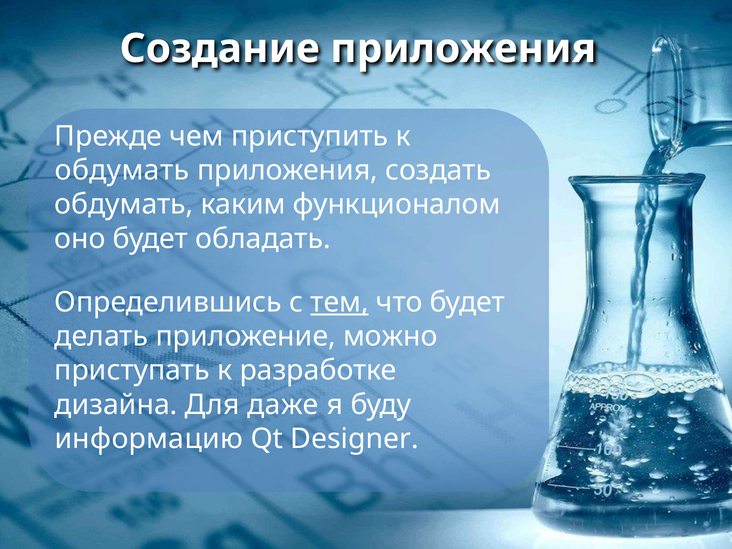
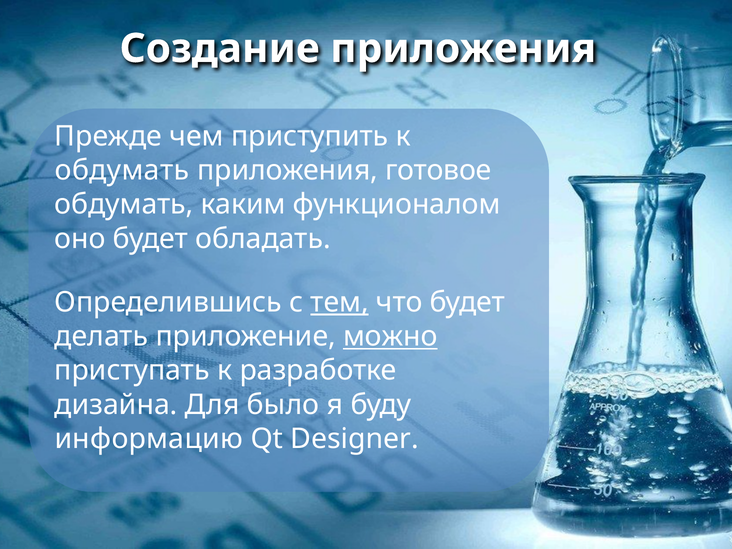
создать: создать -> готовое
можно underline: none -> present
даже: даже -> было
